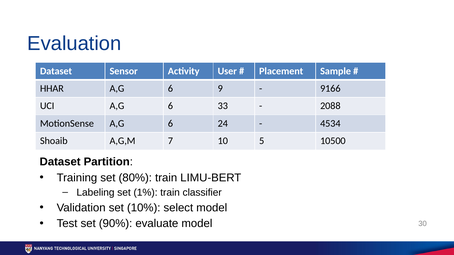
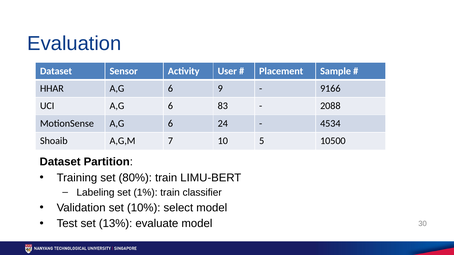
33: 33 -> 83
90%: 90% -> 13%
